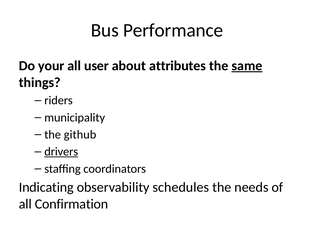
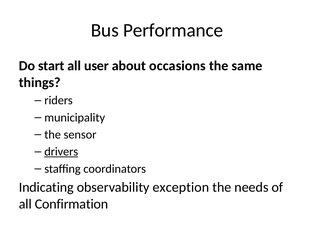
your: your -> start
attributes: attributes -> occasions
same underline: present -> none
github: github -> sensor
schedules: schedules -> exception
